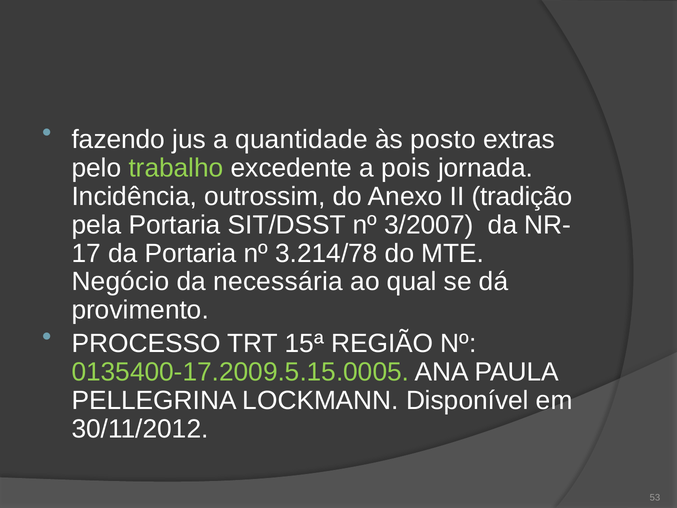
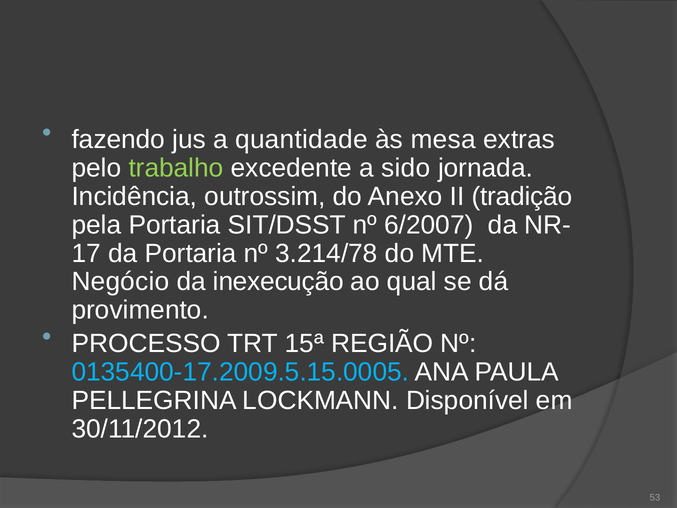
posto: posto -> mesa
pois: pois -> sido
3/2007: 3/2007 -> 6/2007
necessária: necessária -> inexecução
0135400-17.2009.5.15.0005 colour: light green -> light blue
